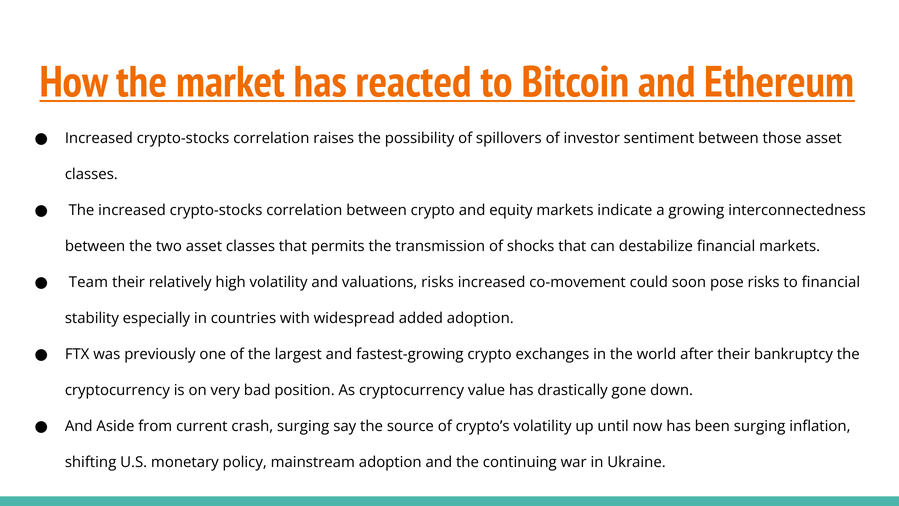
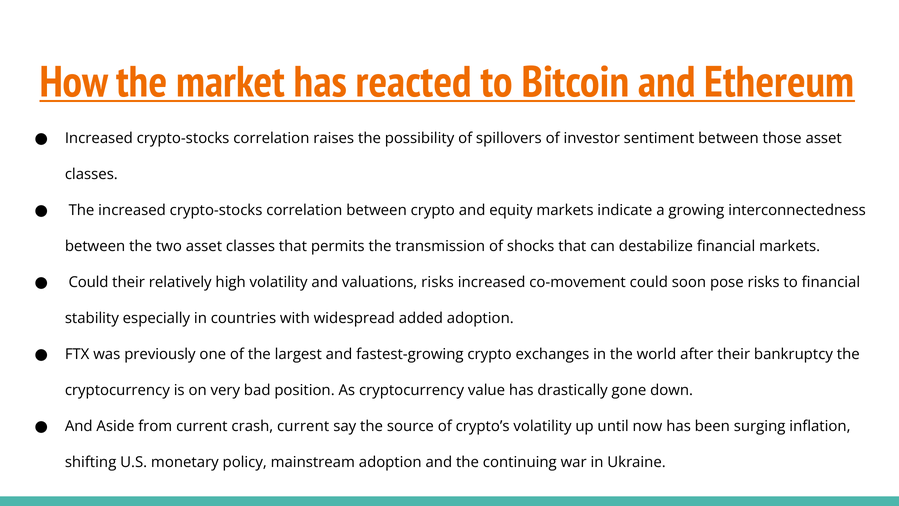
Team at (88, 282): Team -> Could
crash surging: surging -> current
